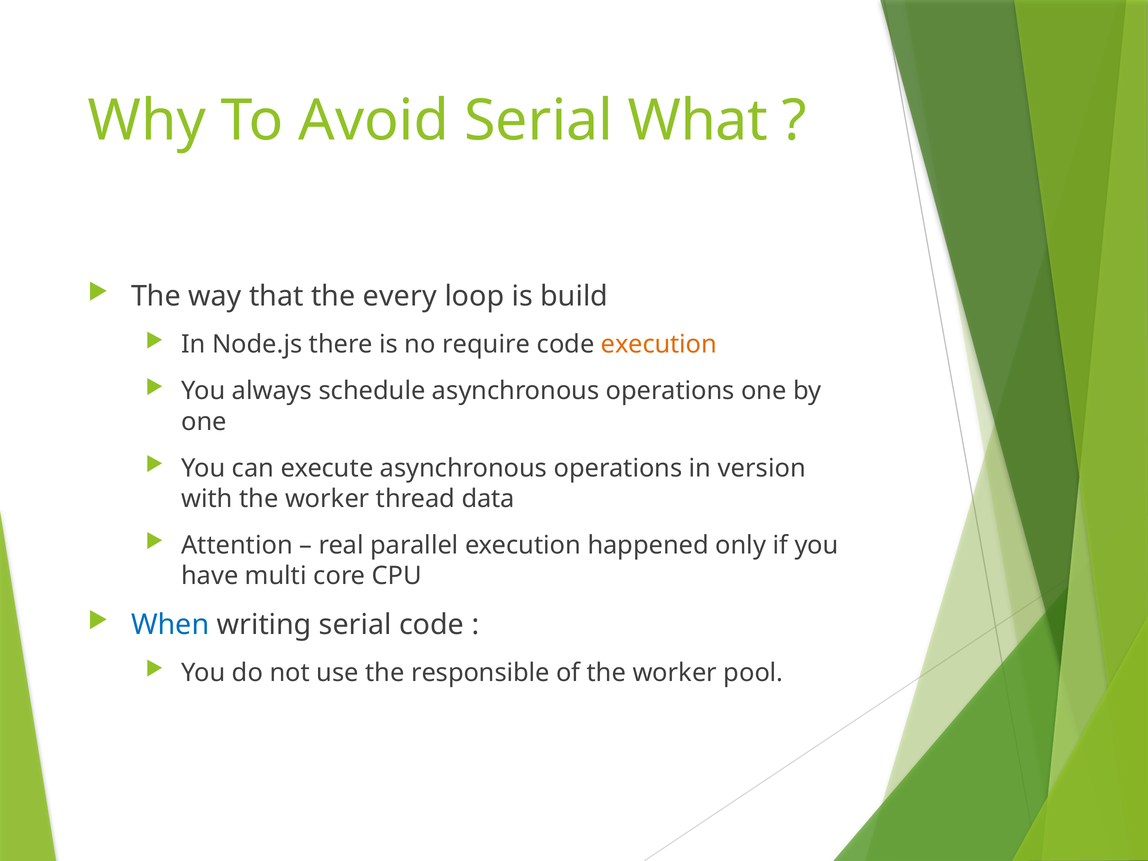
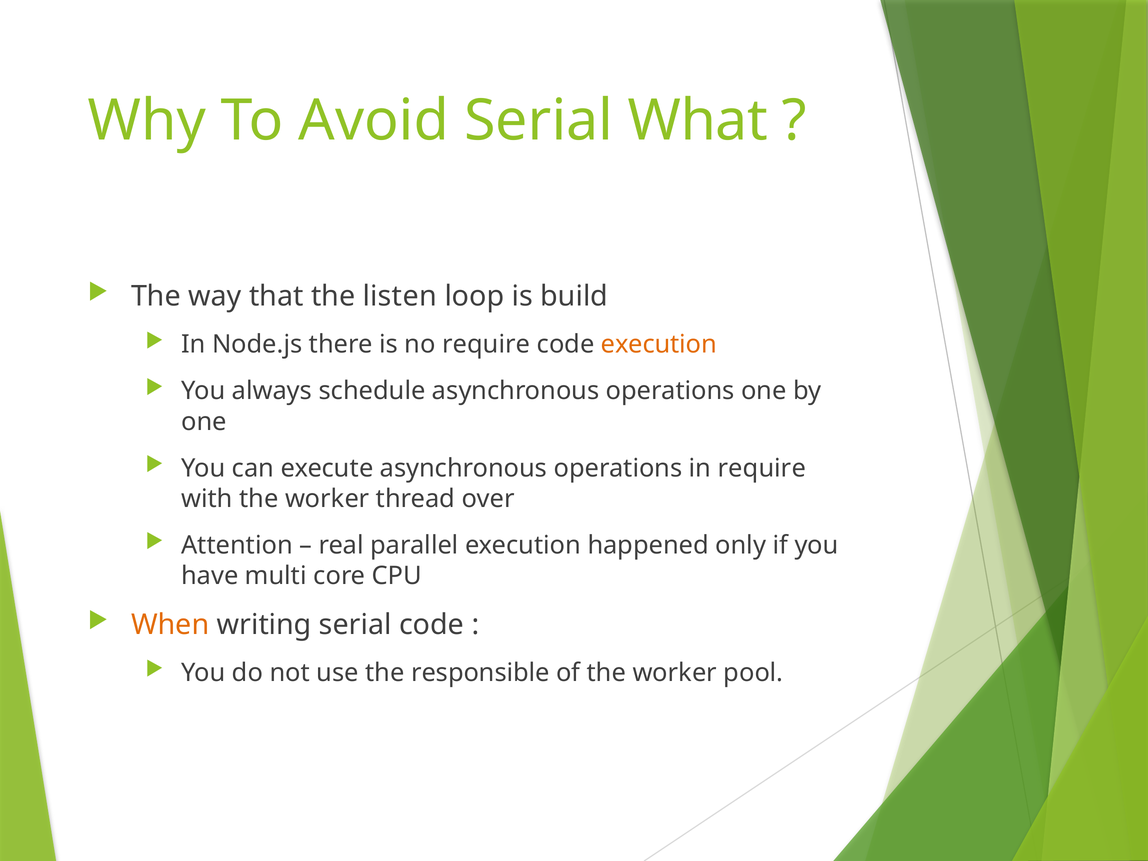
every: every -> listen
in version: version -> require
data: data -> over
When colour: blue -> orange
